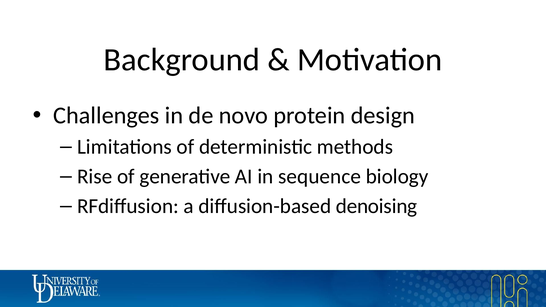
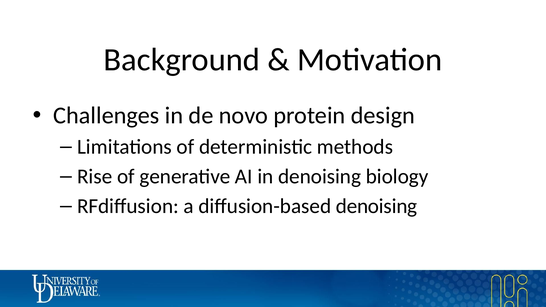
in sequence: sequence -> denoising
